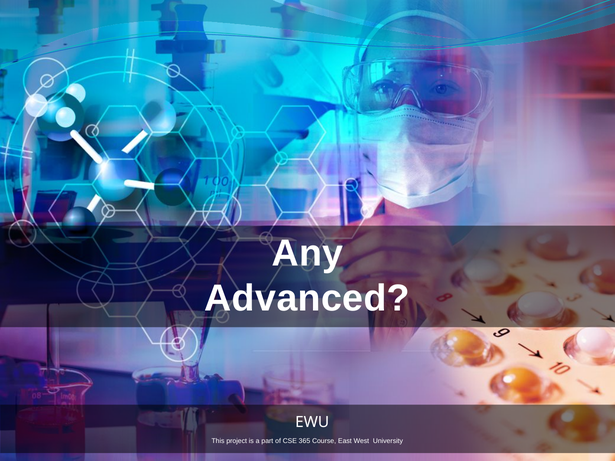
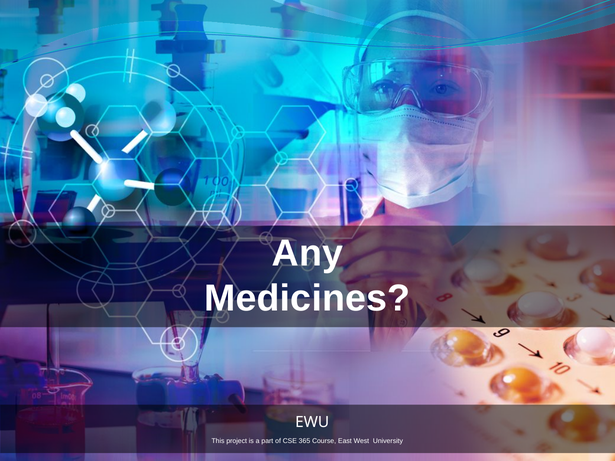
Advanced: Advanced -> Medicines
